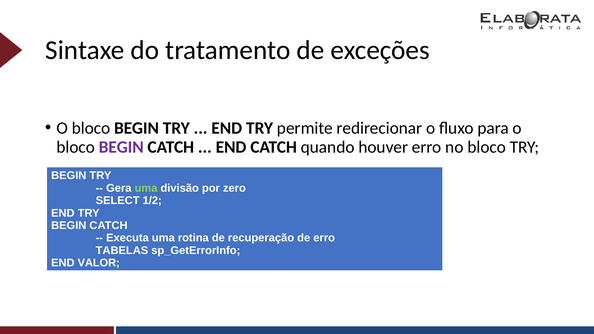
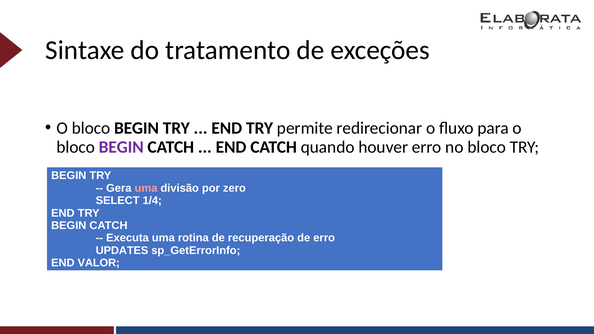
uma at (146, 188) colour: light green -> pink
1/2: 1/2 -> 1/4
TABELAS: TABELAS -> UPDATES
